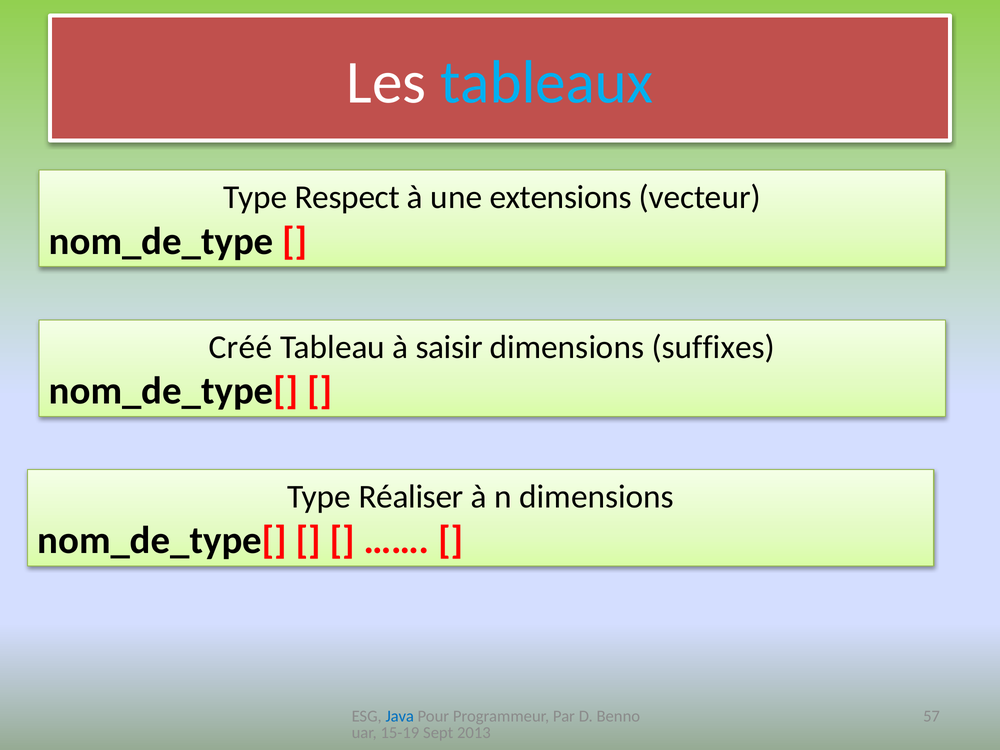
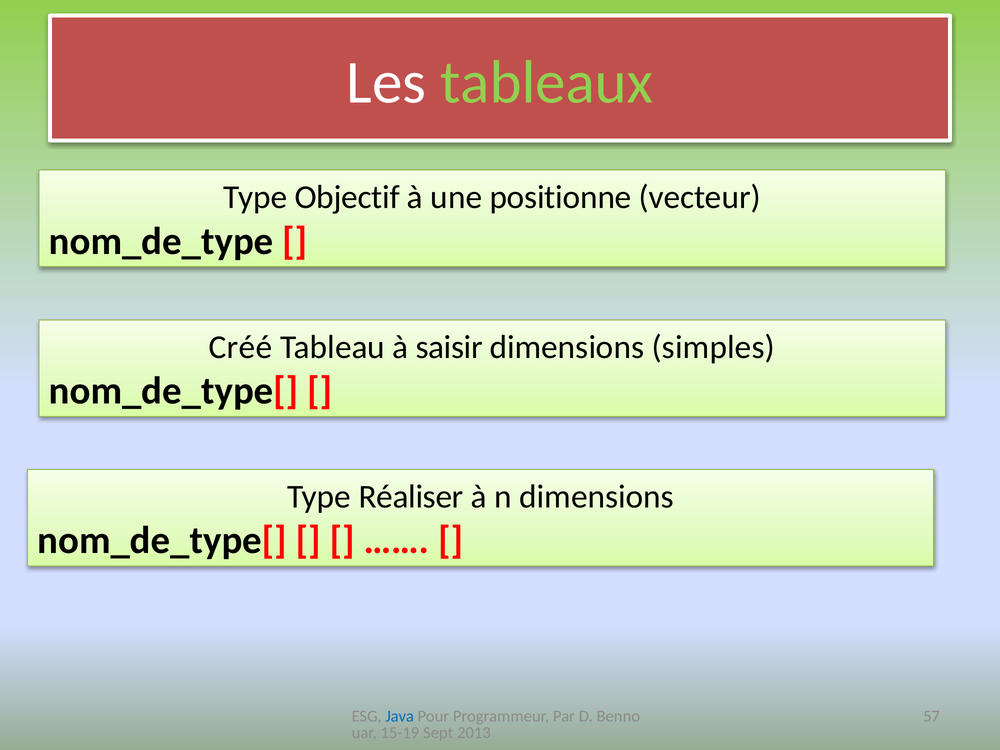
tableaux colour: light blue -> light green
Respect: Respect -> Objectif
extensions: extensions -> positionne
suffixes: suffixes -> simples
